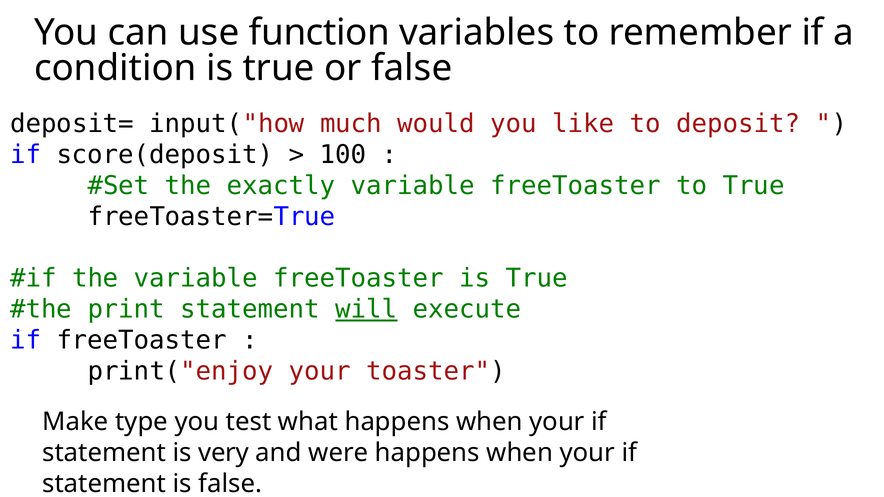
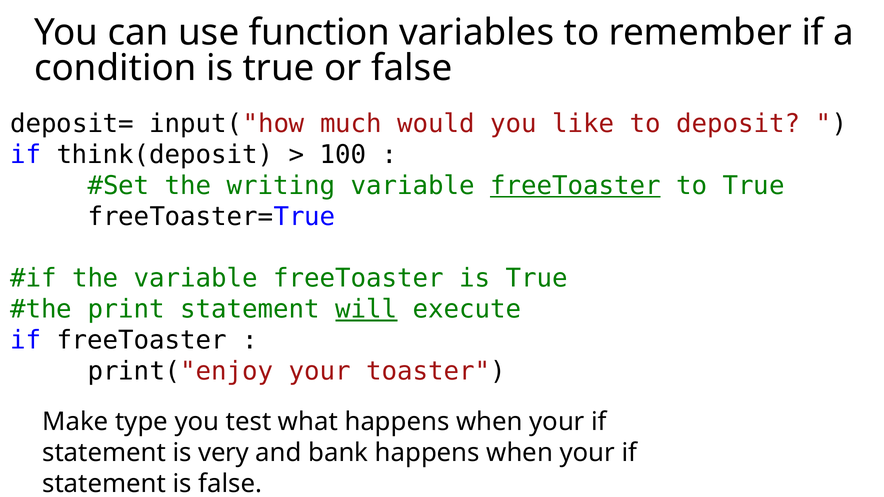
score(deposit: score(deposit -> think(deposit
exactly: exactly -> writing
freeToaster at (575, 186) underline: none -> present
were: were -> bank
